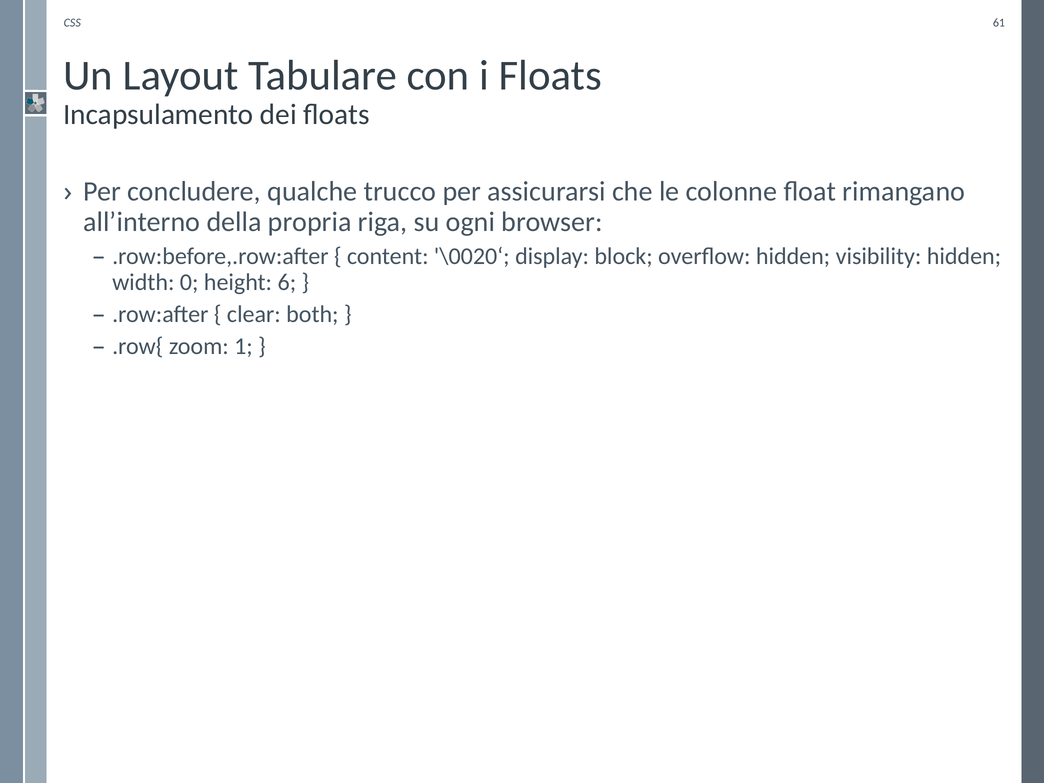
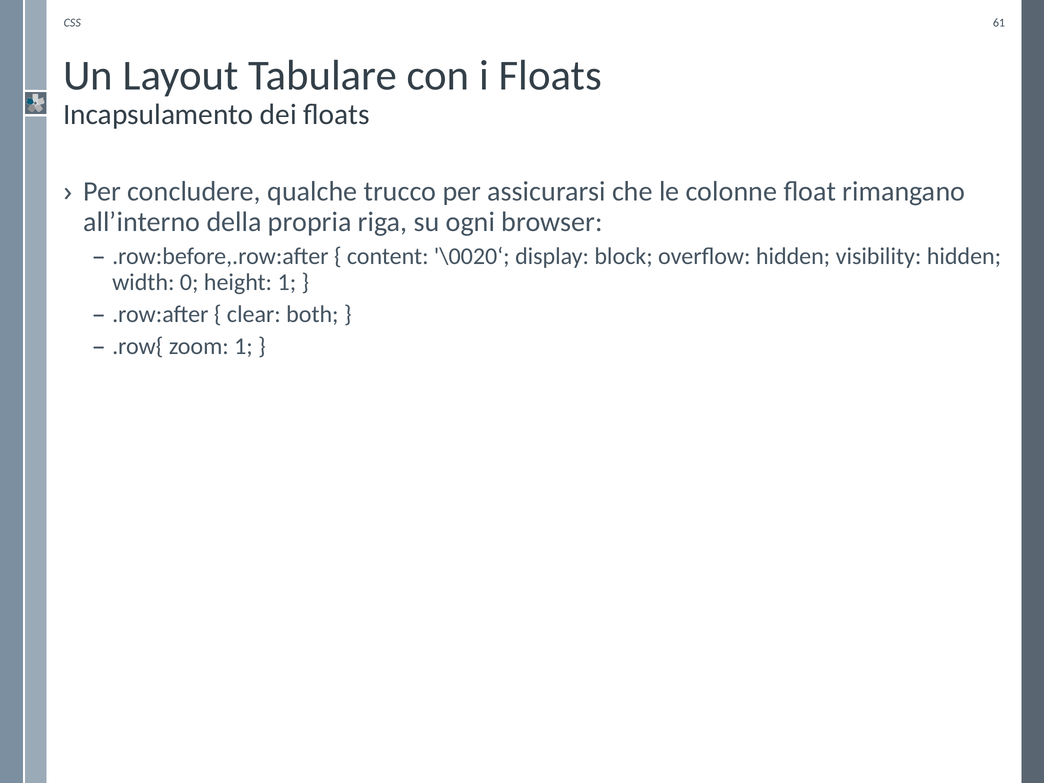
height 6: 6 -> 1
